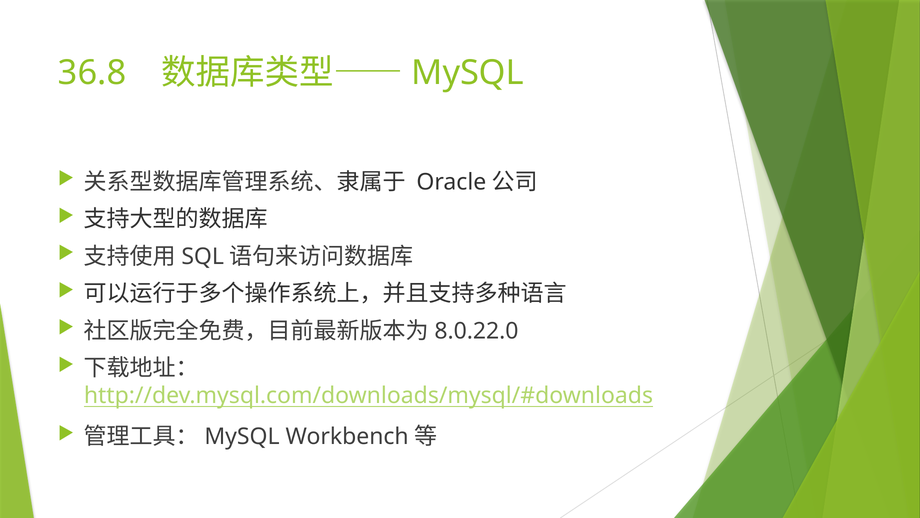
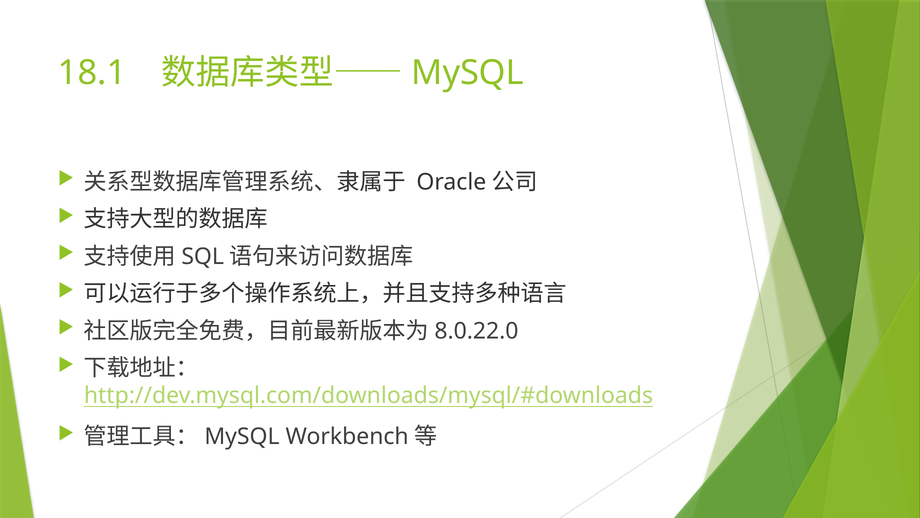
36.8: 36.8 -> 18.1
